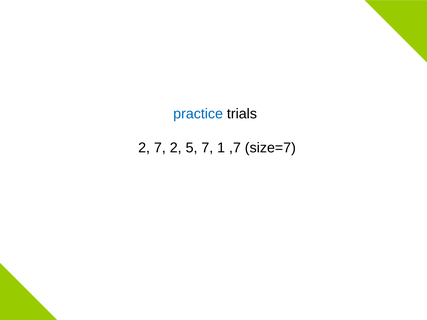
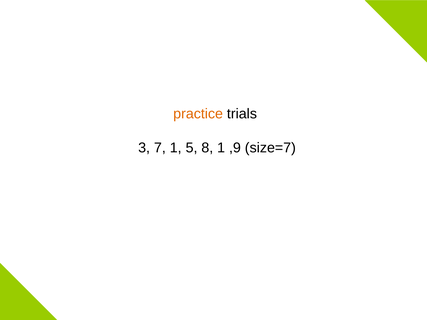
practice colour: blue -> orange
2 at (144, 148): 2 -> 3
7 2: 2 -> 1
5 7: 7 -> 8
,7: ,7 -> ,9
